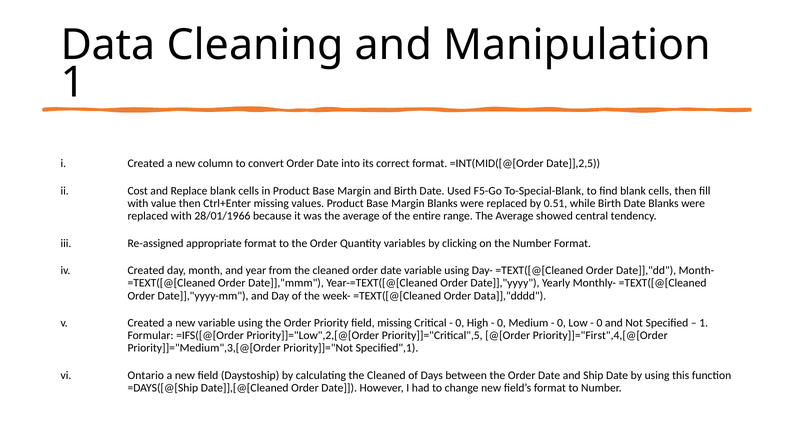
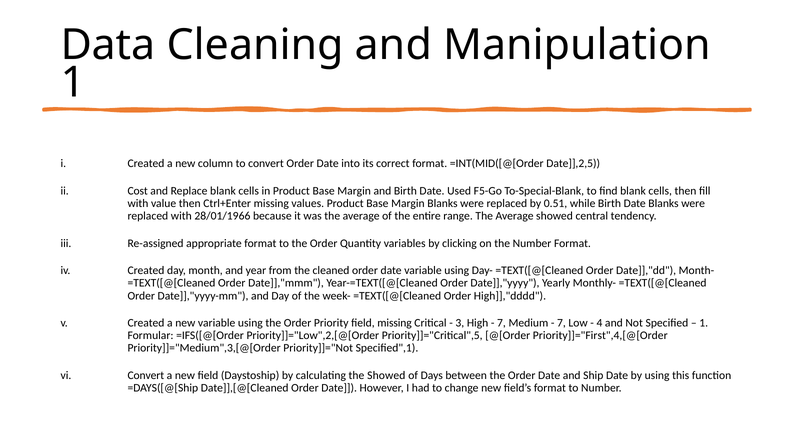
Data]],"dddd: Data]],"dddd -> High]],"dddd
0 at (460, 324): 0 -> 3
0 at (501, 324): 0 -> 7
0 at (561, 324): 0 -> 7
0 at (599, 324): 0 -> 4
Ontario at (146, 376): Ontario -> Convert
calculating the Cleaned: Cleaned -> Showed
